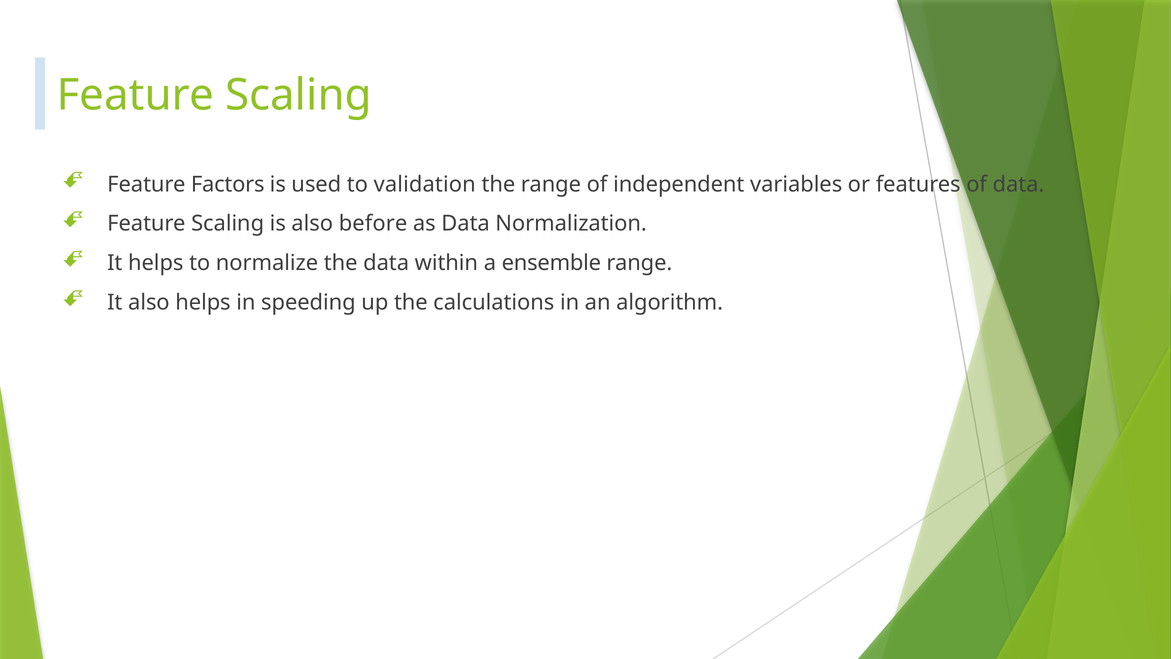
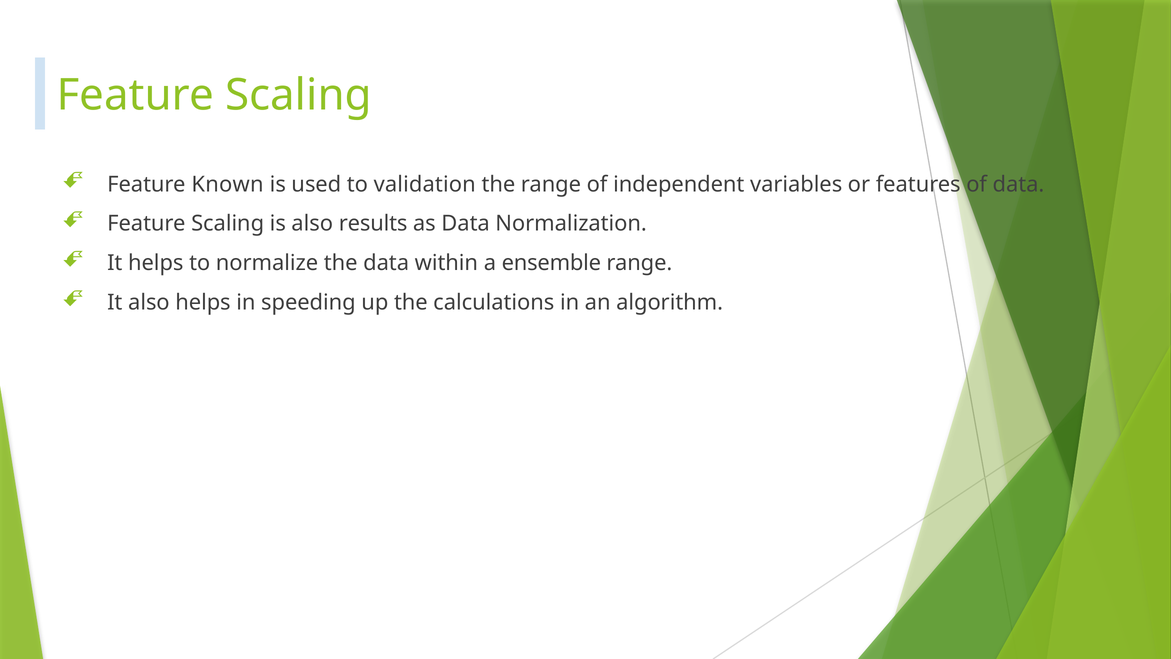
Factors: Factors -> Known
before: before -> results
